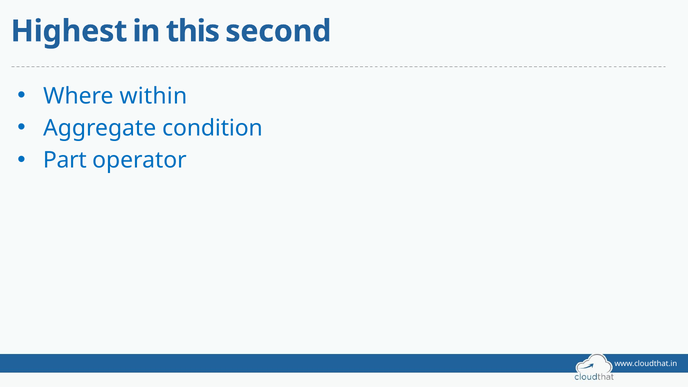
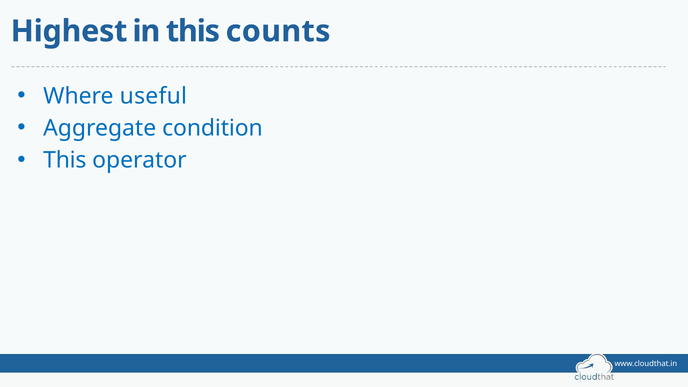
second: second -> counts
within: within -> useful
Part at (65, 160): Part -> This
